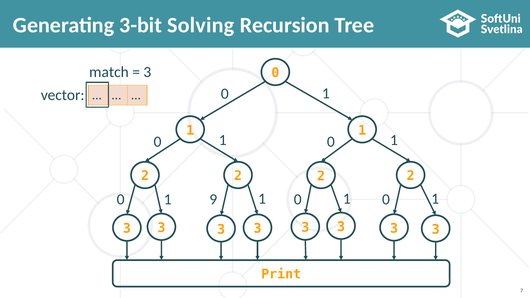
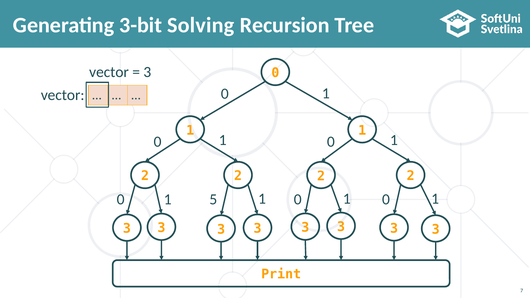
match at (109, 72): match -> vector
9: 9 -> 5
